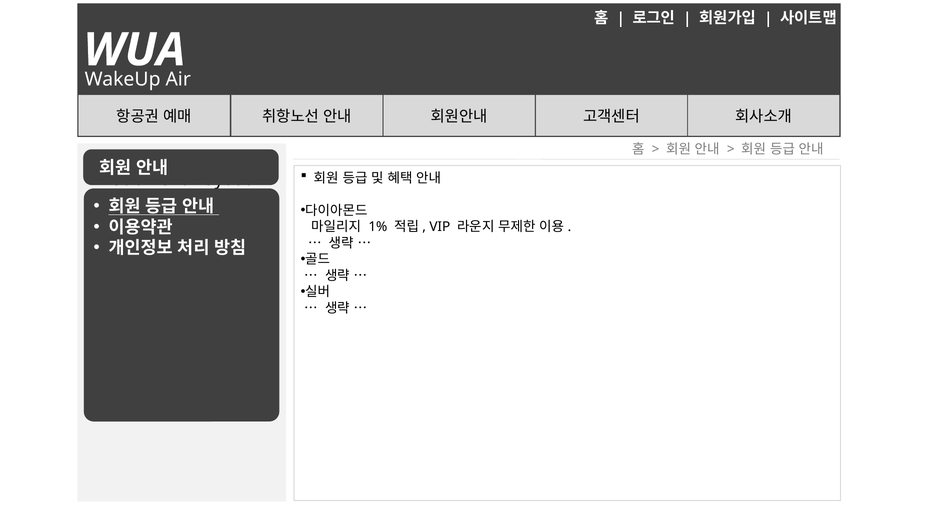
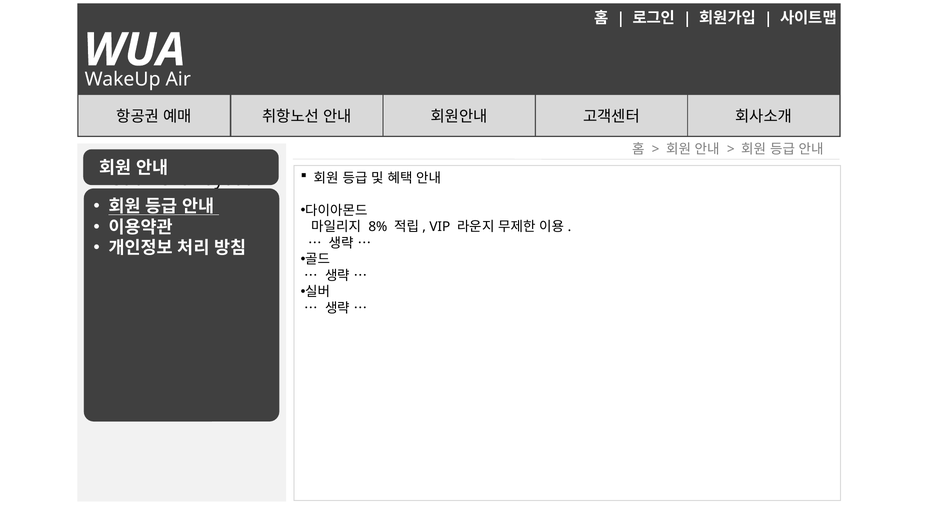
1%: 1% -> 8%
